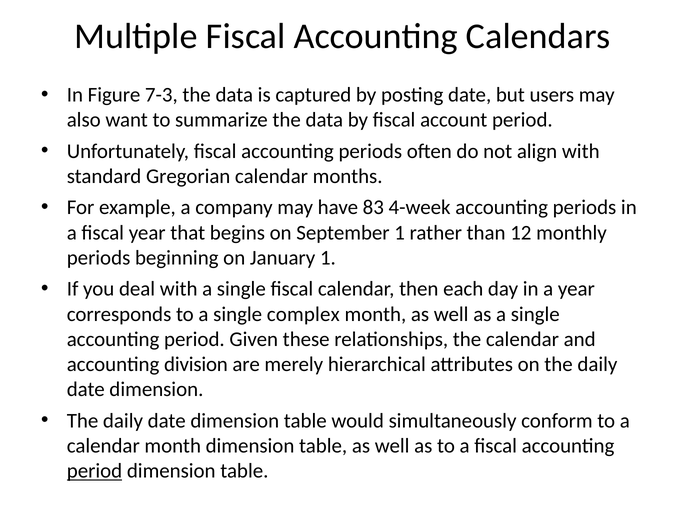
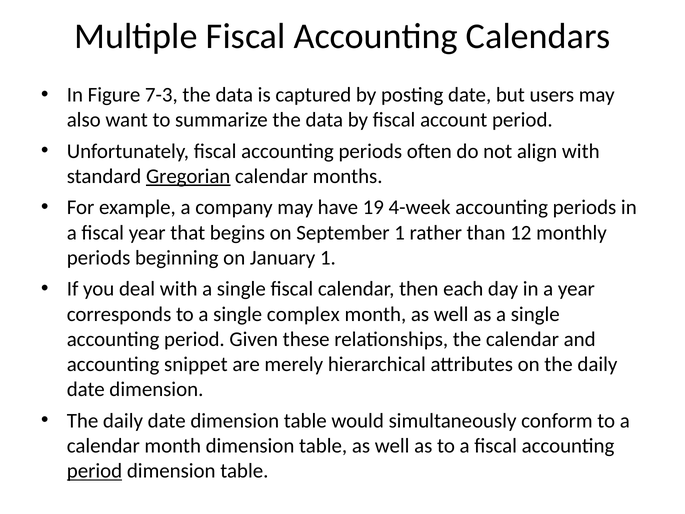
Gregorian underline: none -> present
83: 83 -> 19
division: division -> snippet
